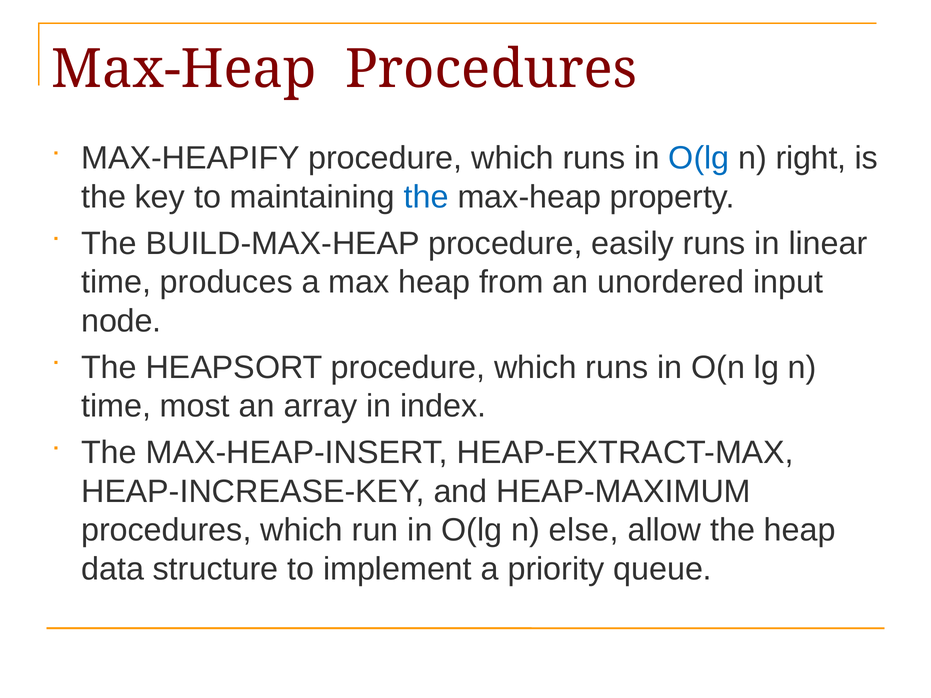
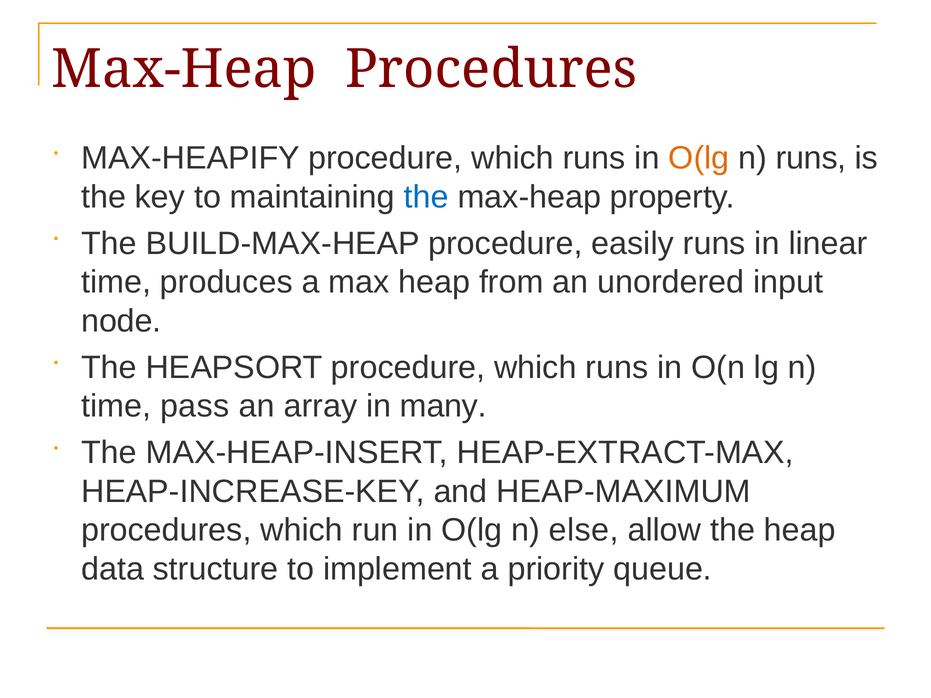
O(lg at (699, 158) colour: blue -> orange
n right: right -> runs
most: most -> pass
index: index -> many
